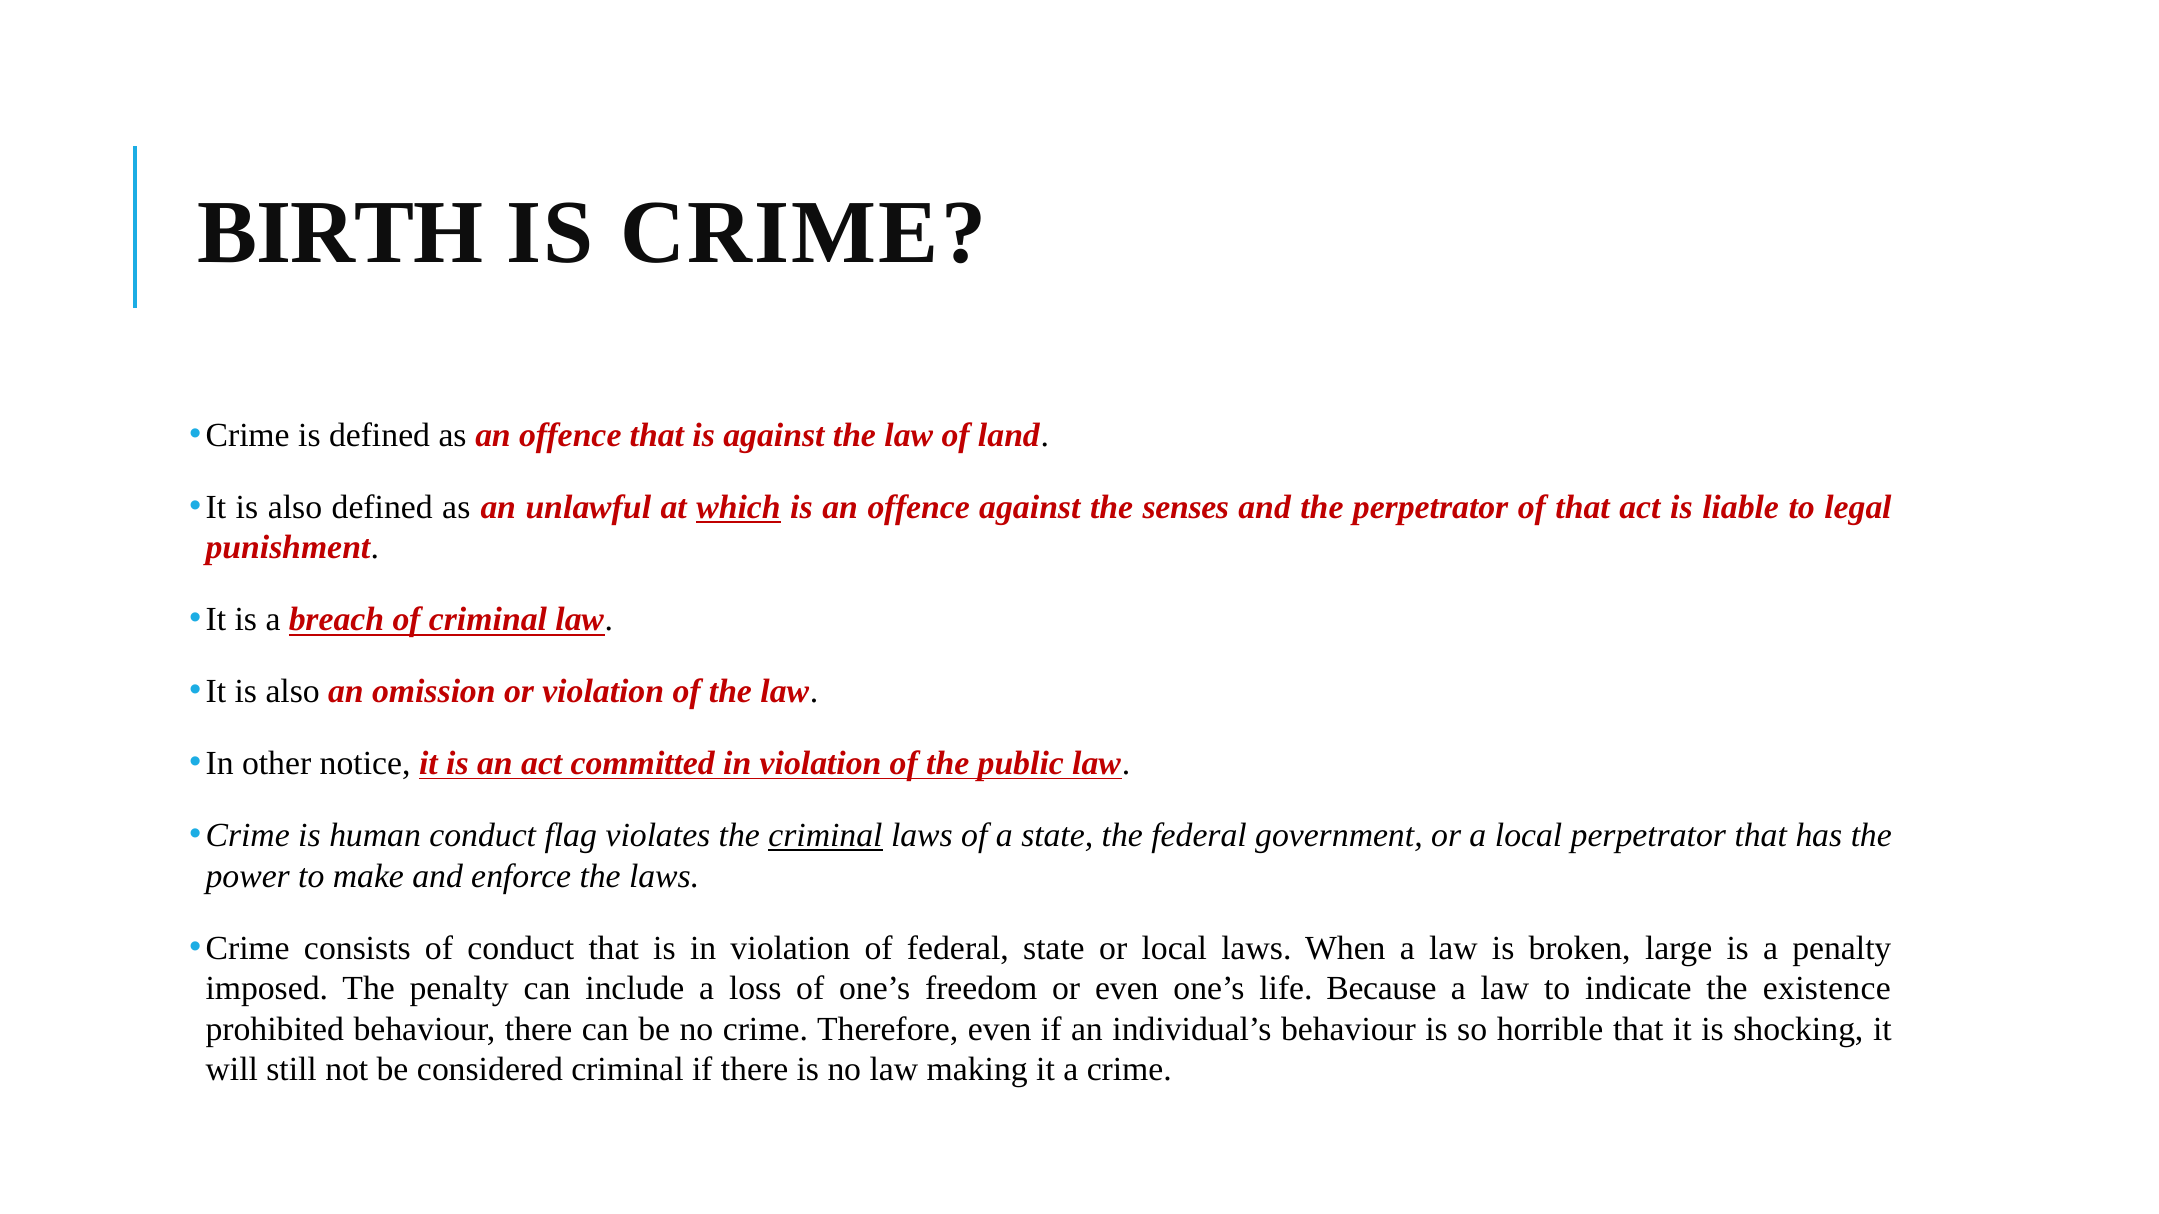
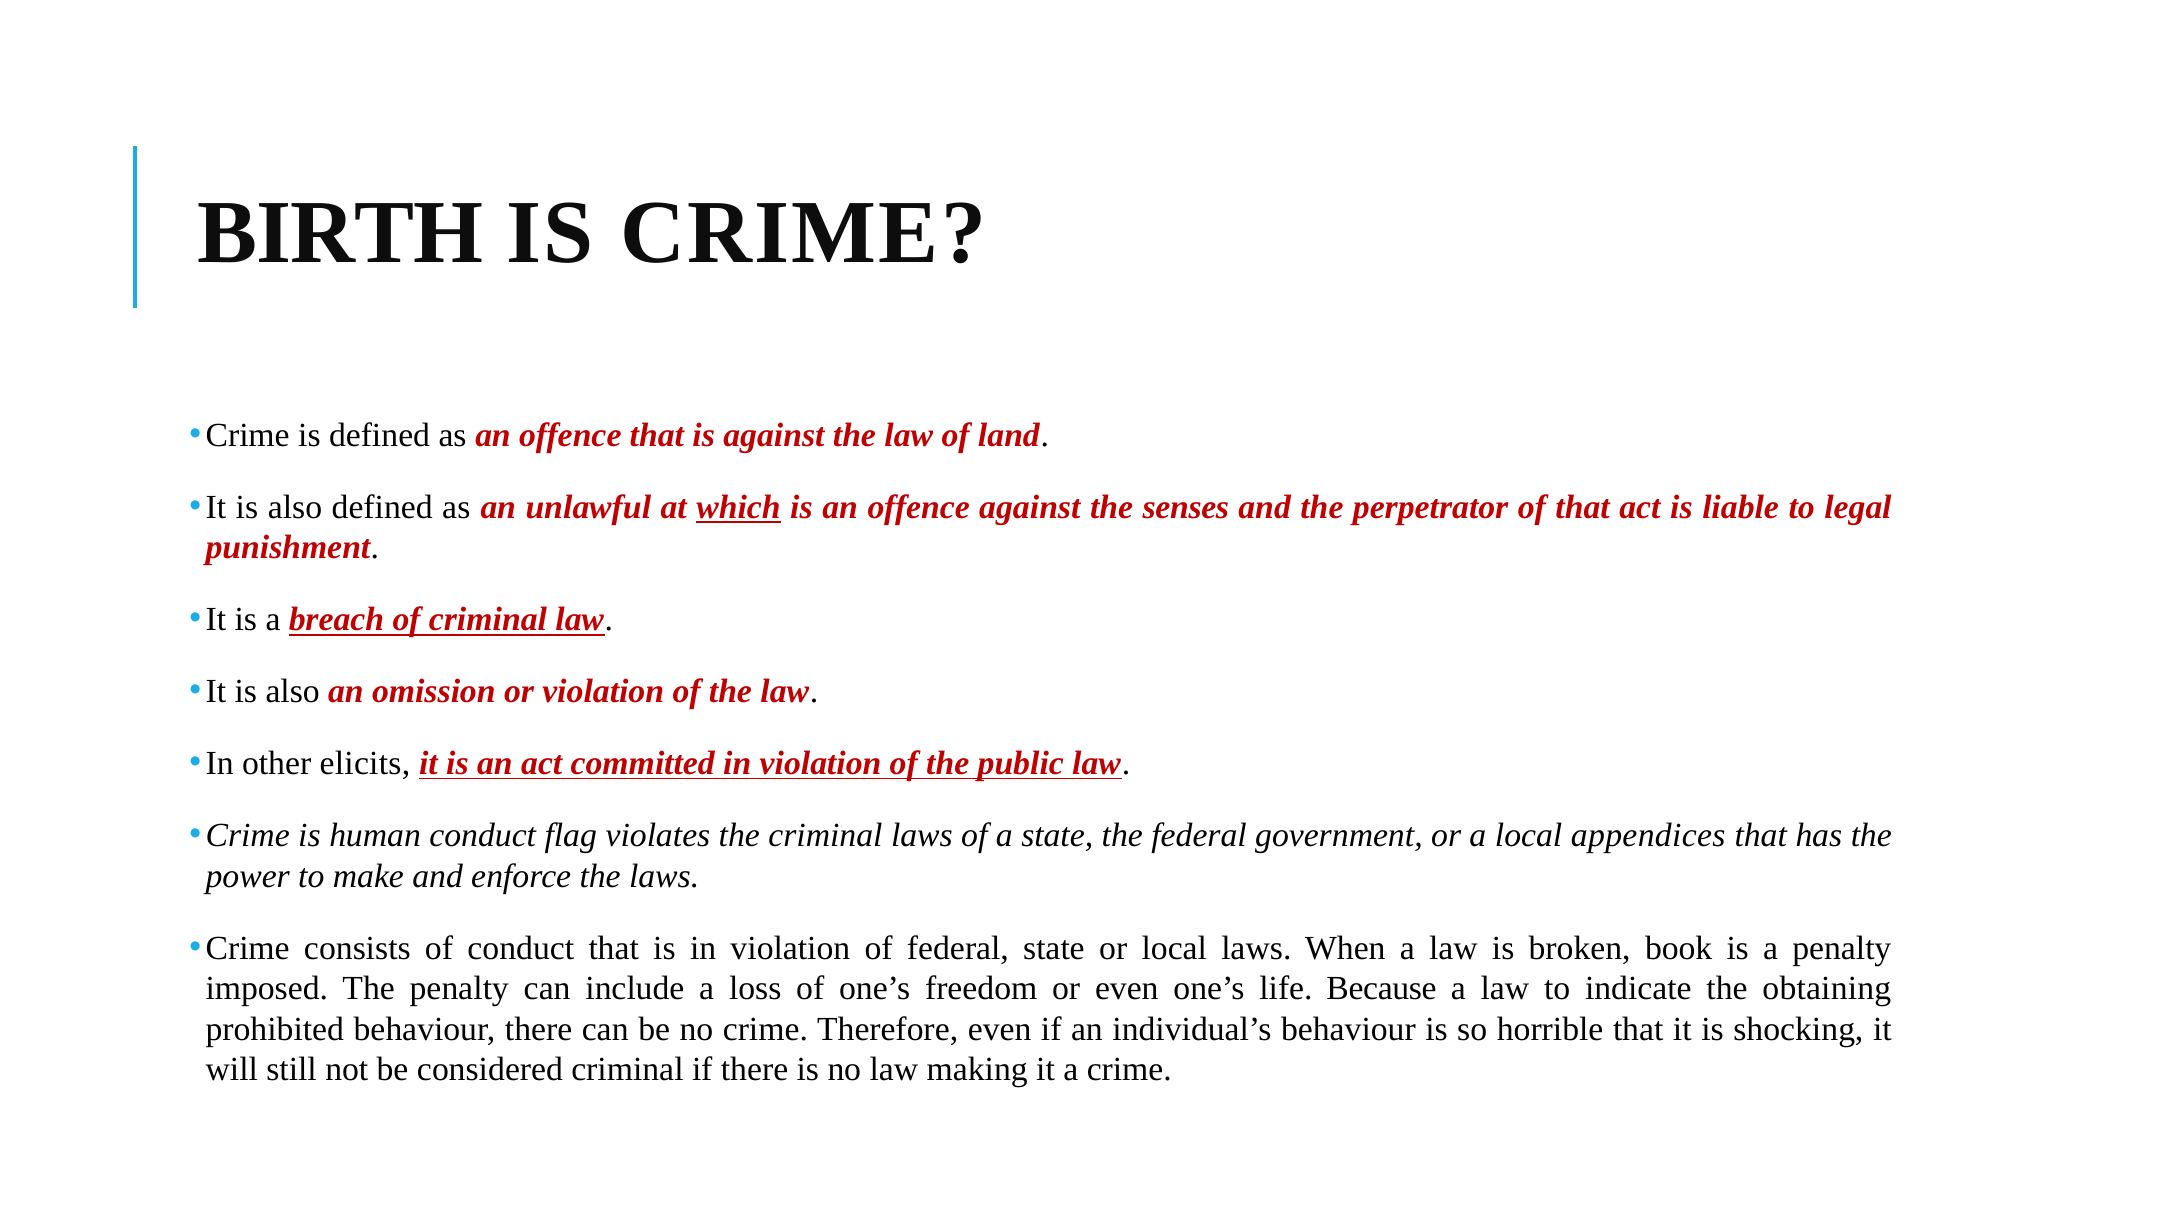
notice: notice -> elicits
criminal at (825, 836) underline: present -> none
local perpetrator: perpetrator -> appendices
large: large -> book
existence: existence -> obtaining
